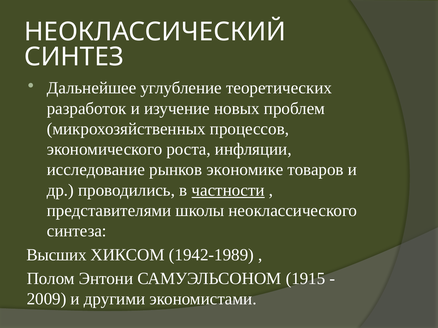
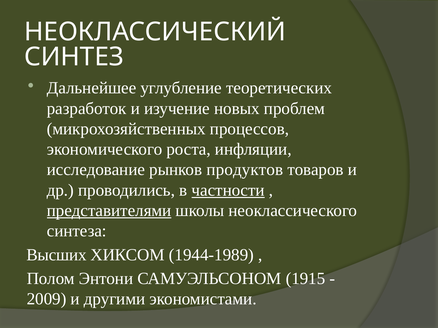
экономике: экономике -> продуктов
представителями underline: none -> present
1942-1989: 1942-1989 -> 1944-1989
